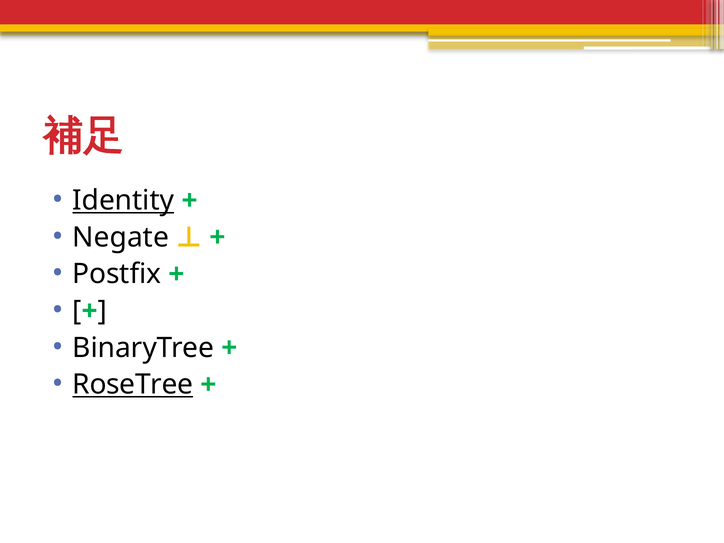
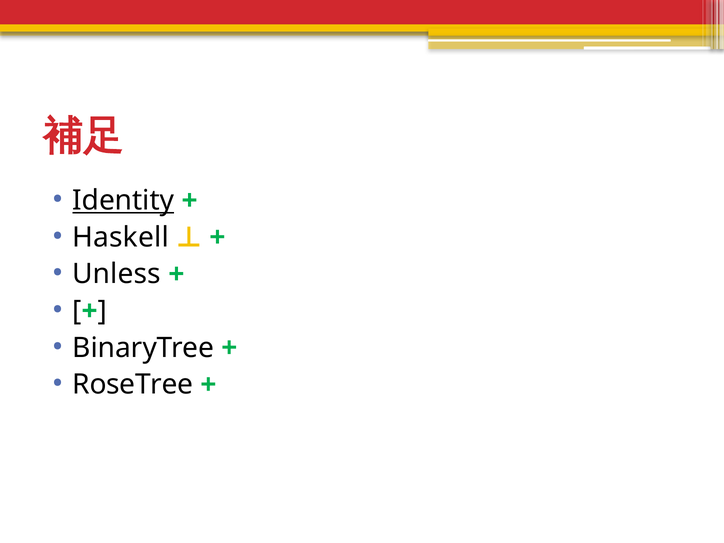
Negate: Negate -> Haskell
Postfix: Postfix -> Unless
RoseTree underline: present -> none
